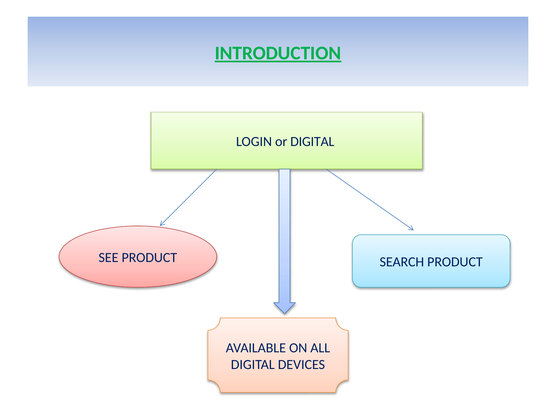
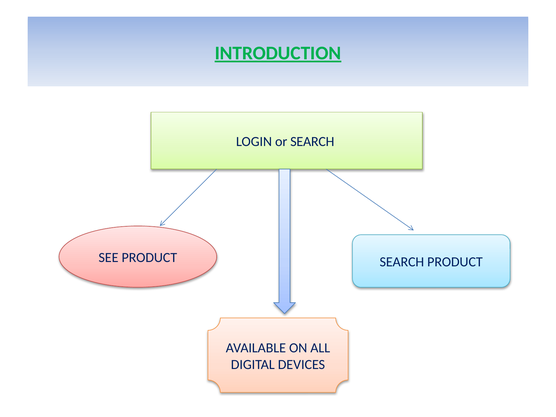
or DIGITAL: DIGITAL -> SEARCH
